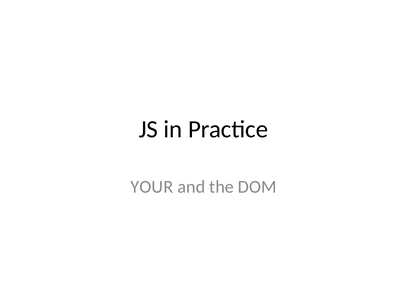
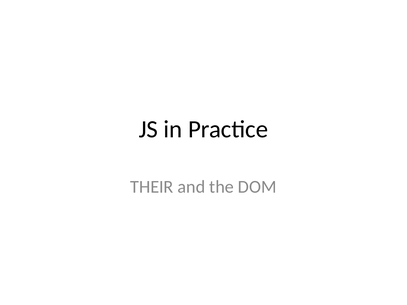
YOUR: YOUR -> THEIR
